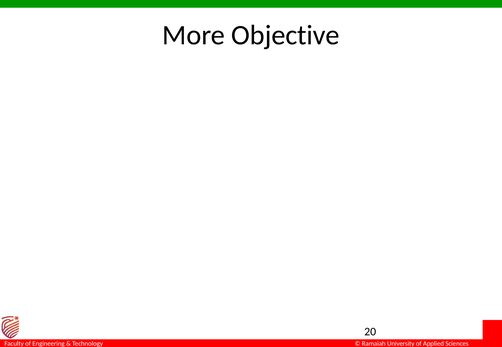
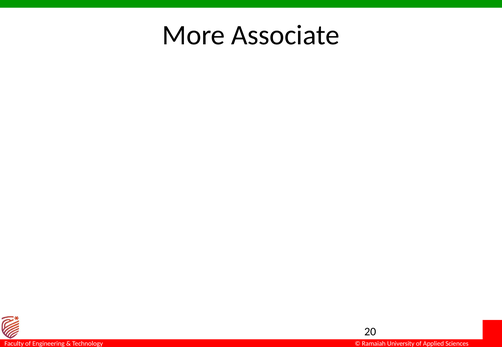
Objective: Objective -> Associate
